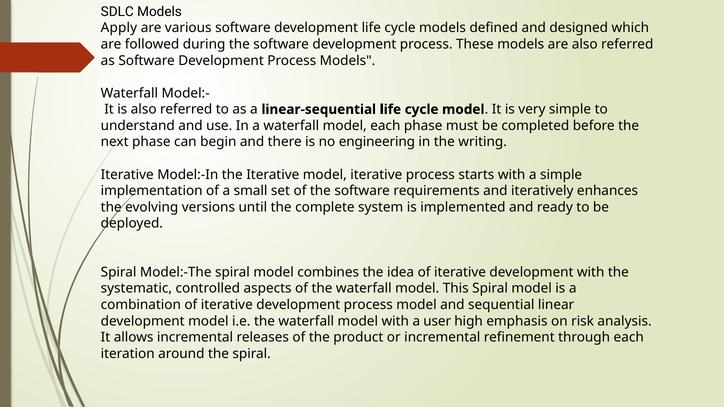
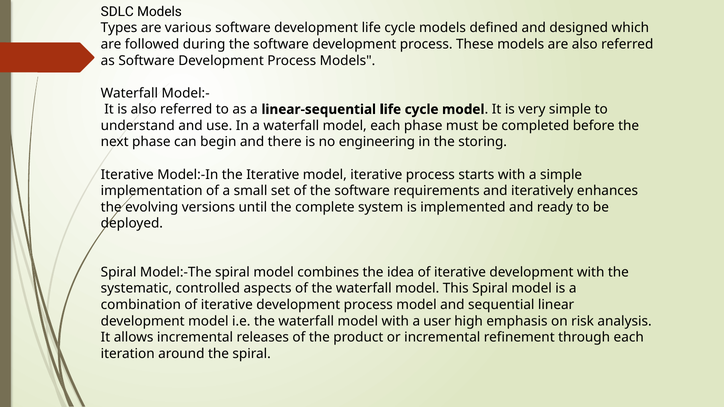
Apply: Apply -> Types
writing: writing -> storing
